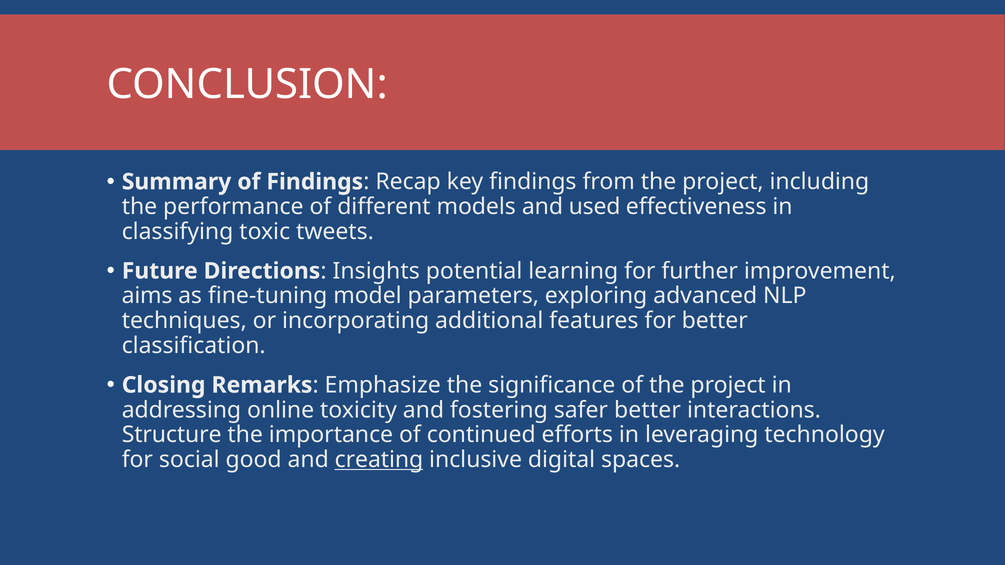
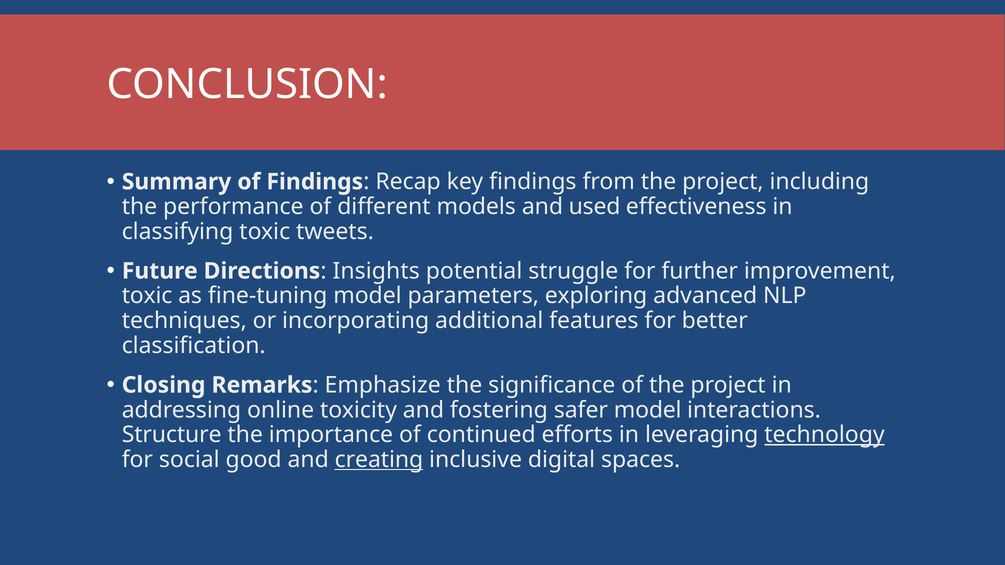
learning: learning -> struggle
aims at (147, 296): aims -> toxic
safer better: better -> model
technology underline: none -> present
